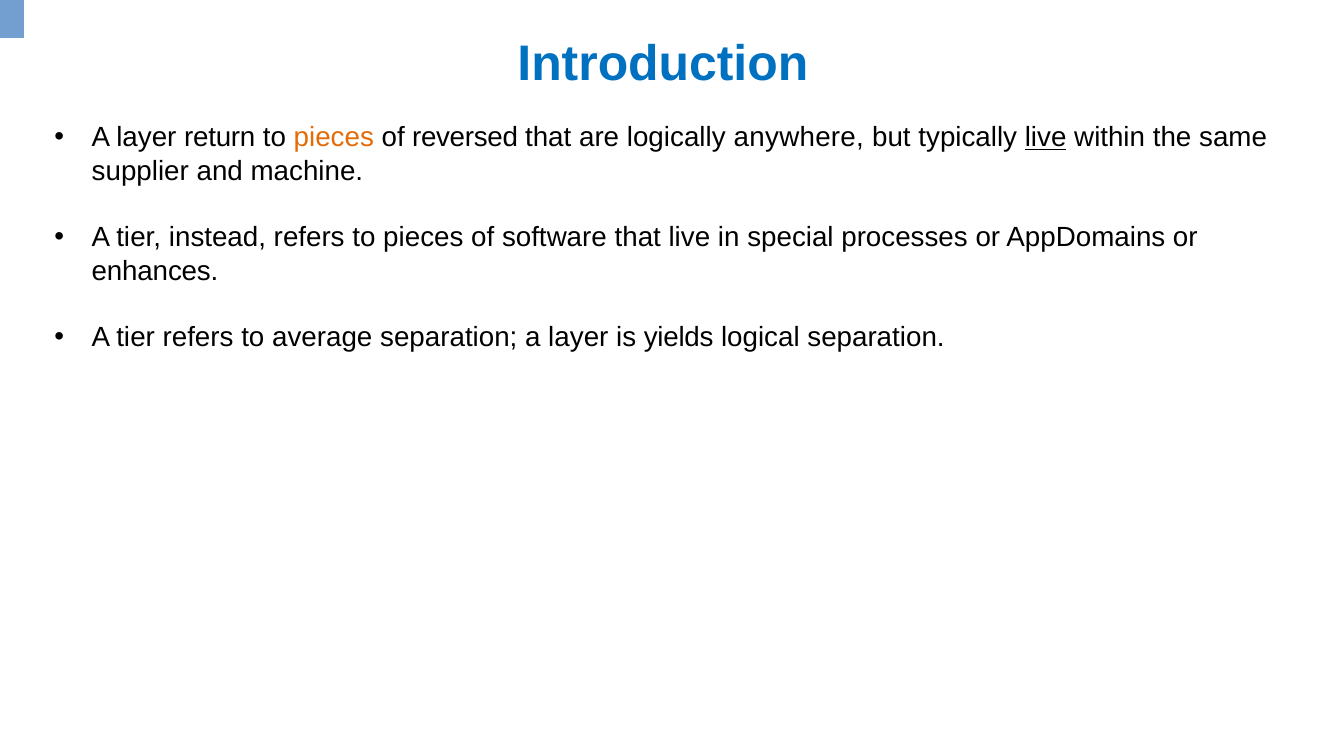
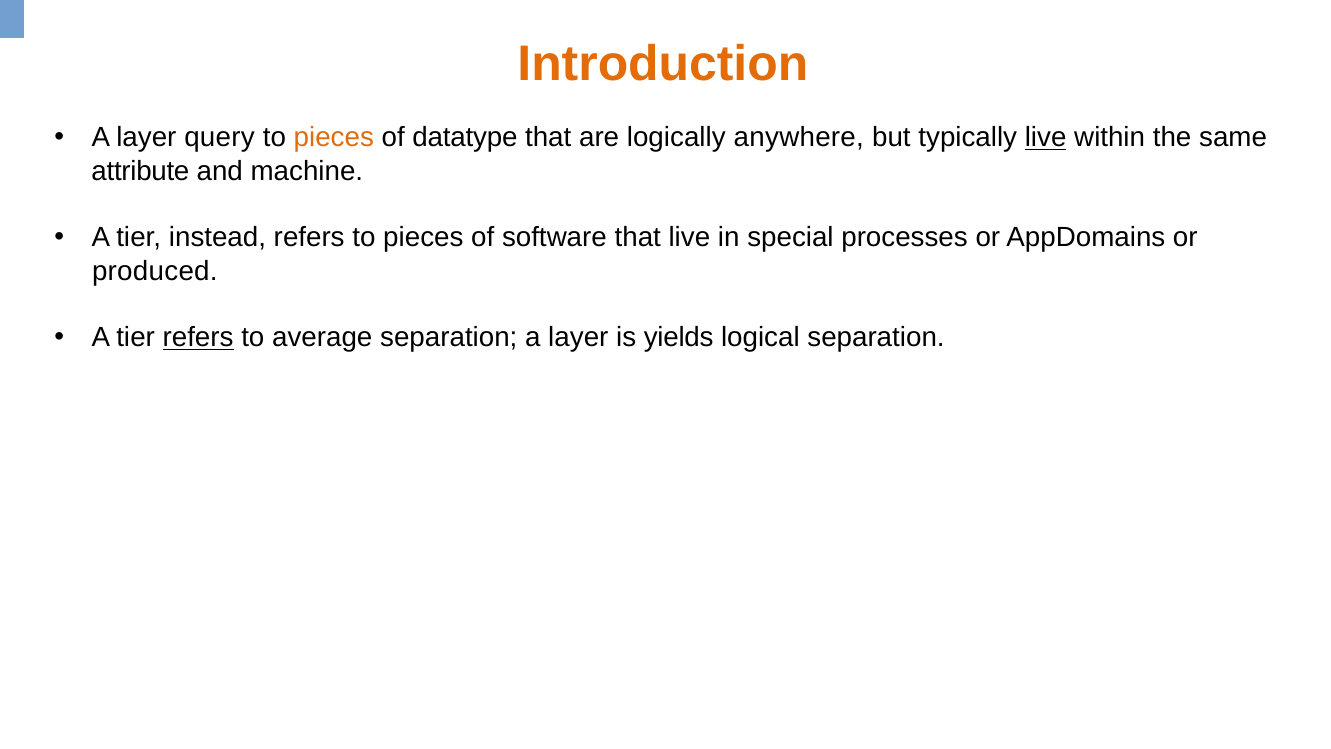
Introduction colour: blue -> orange
return: return -> query
reversed: reversed -> datatype
supplier: supplier -> attribute
enhances: enhances -> produced
refers at (198, 337) underline: none -> present
